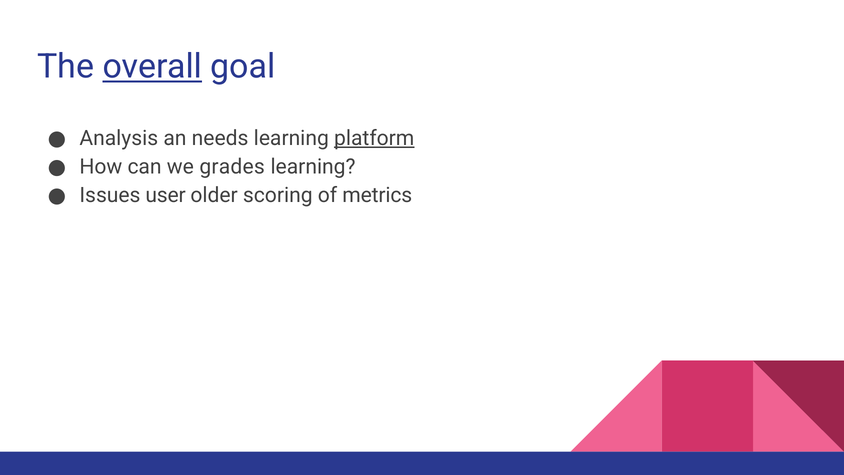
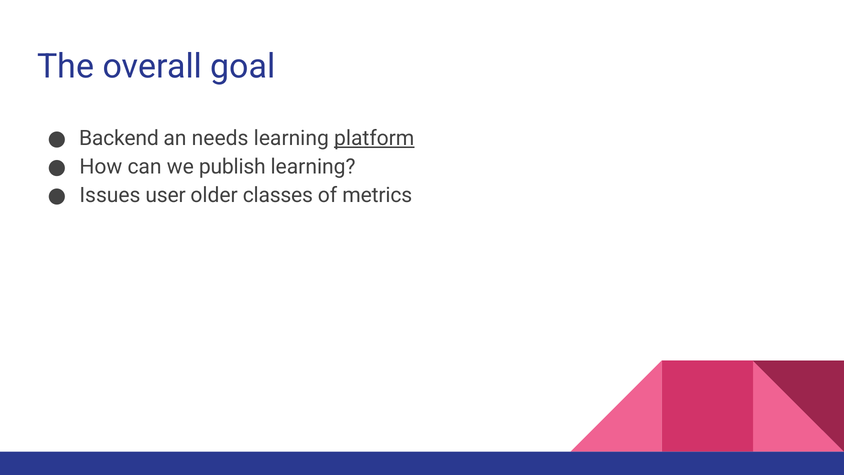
overall underline: present -> none
Analysis: Analysis -> Backend
grades: grades -> publish
scoring: scoring -> classes
